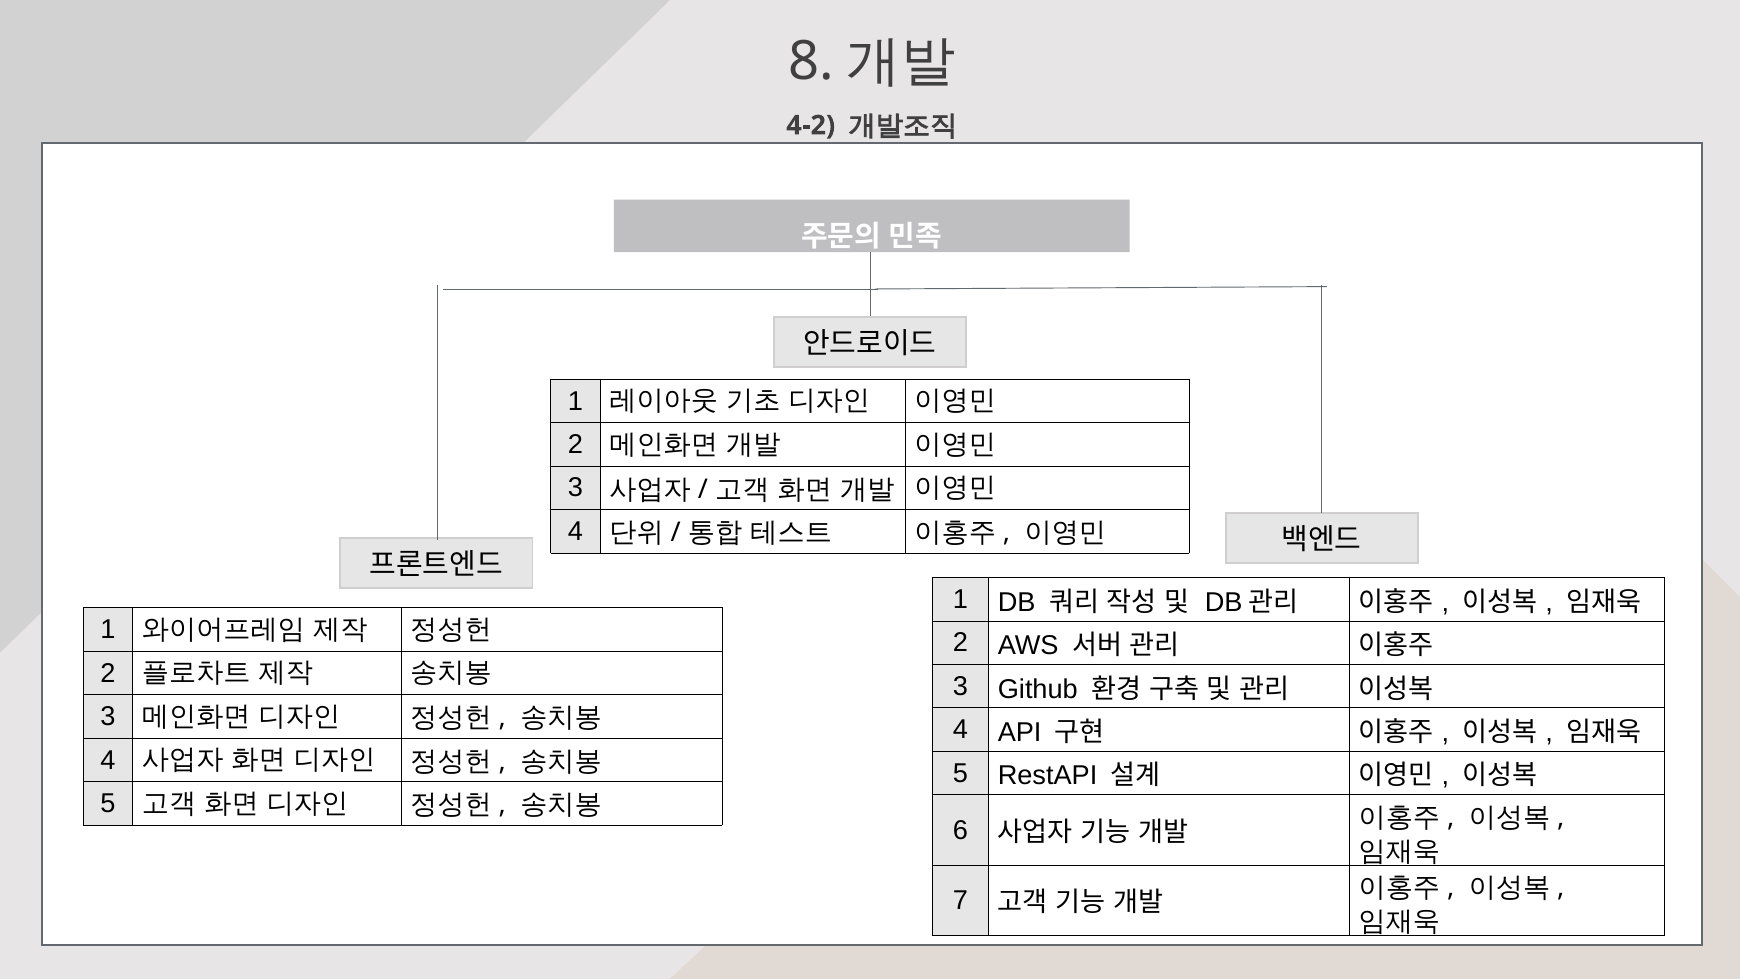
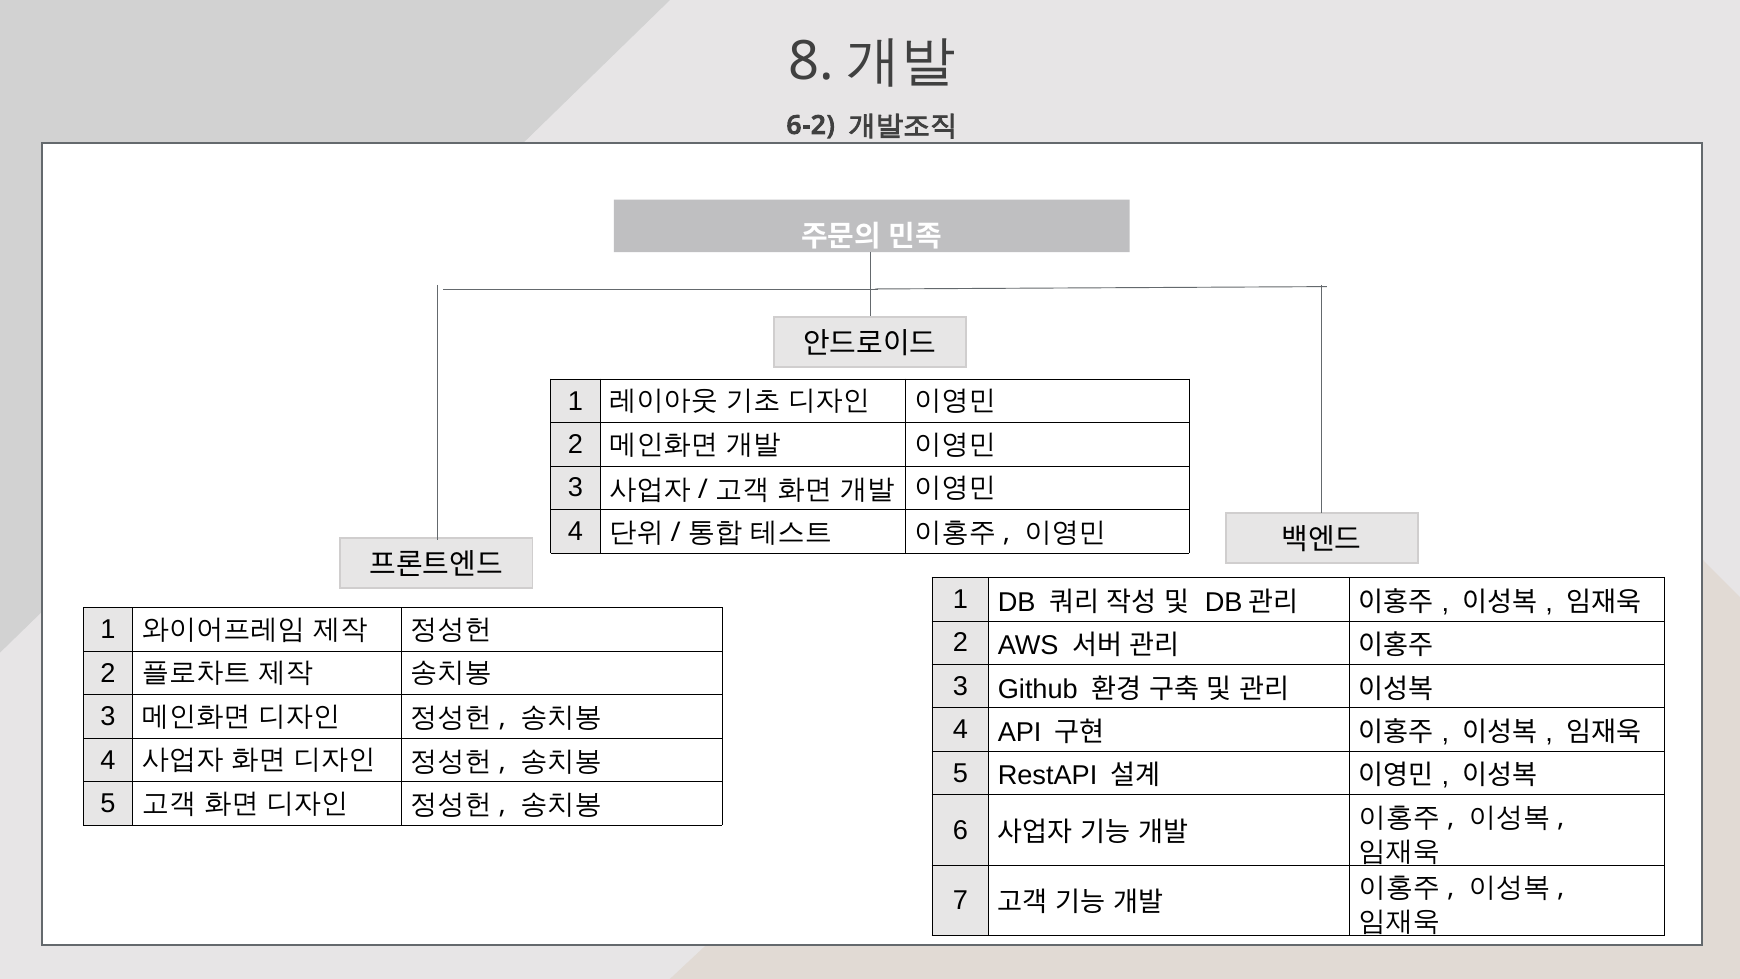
4-2: 4-2 -> 6-2
